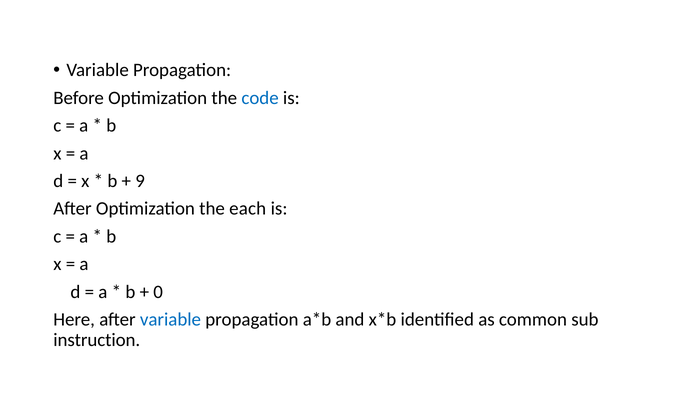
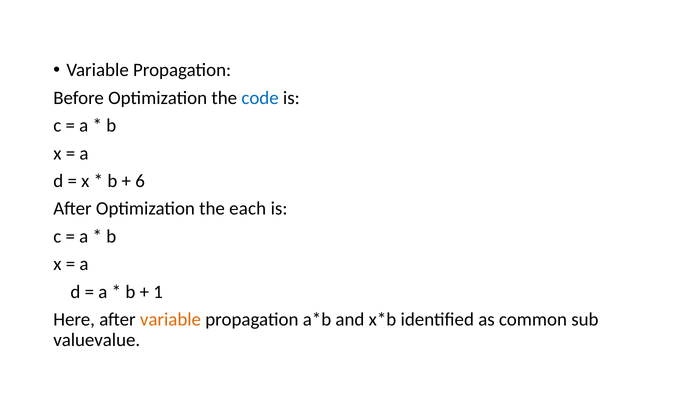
9: 9 -> 6
0: 0 -> 1
variable at (170, 320) colour: blue -> orange
instruction: instruction -> valuevalue
